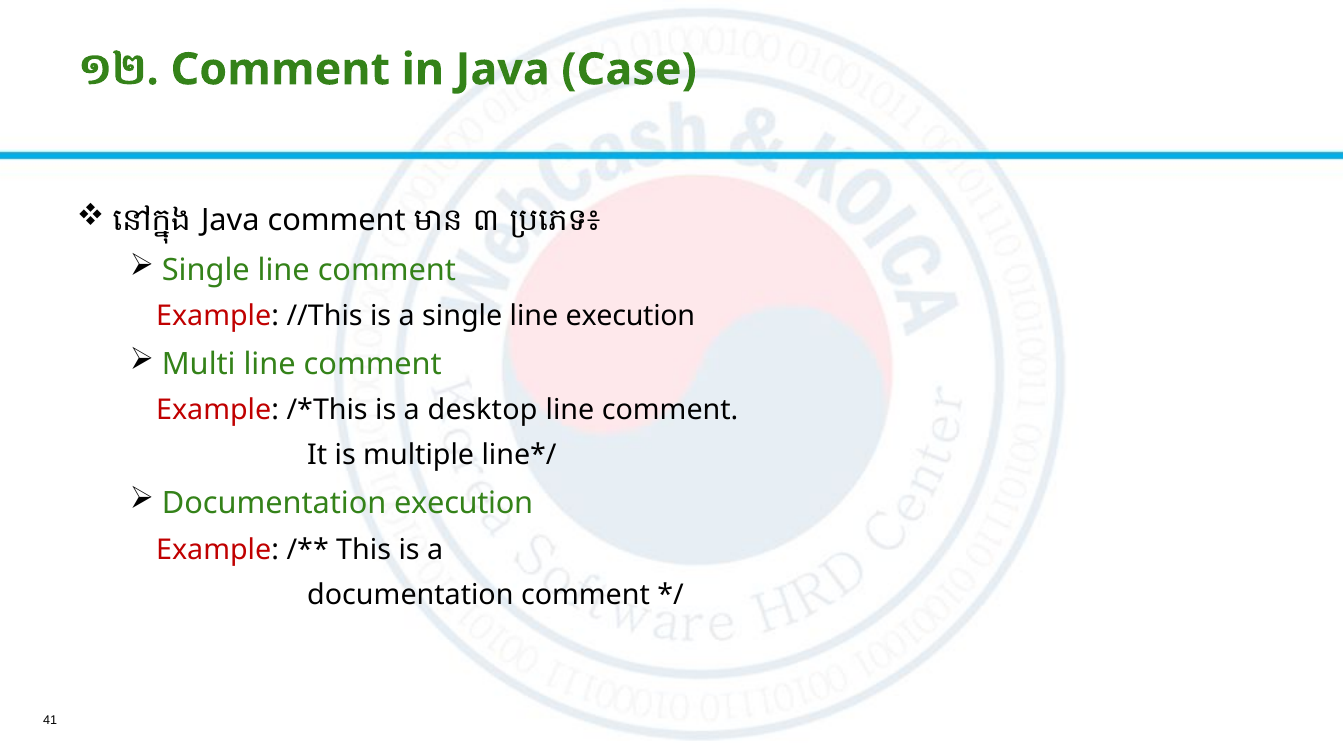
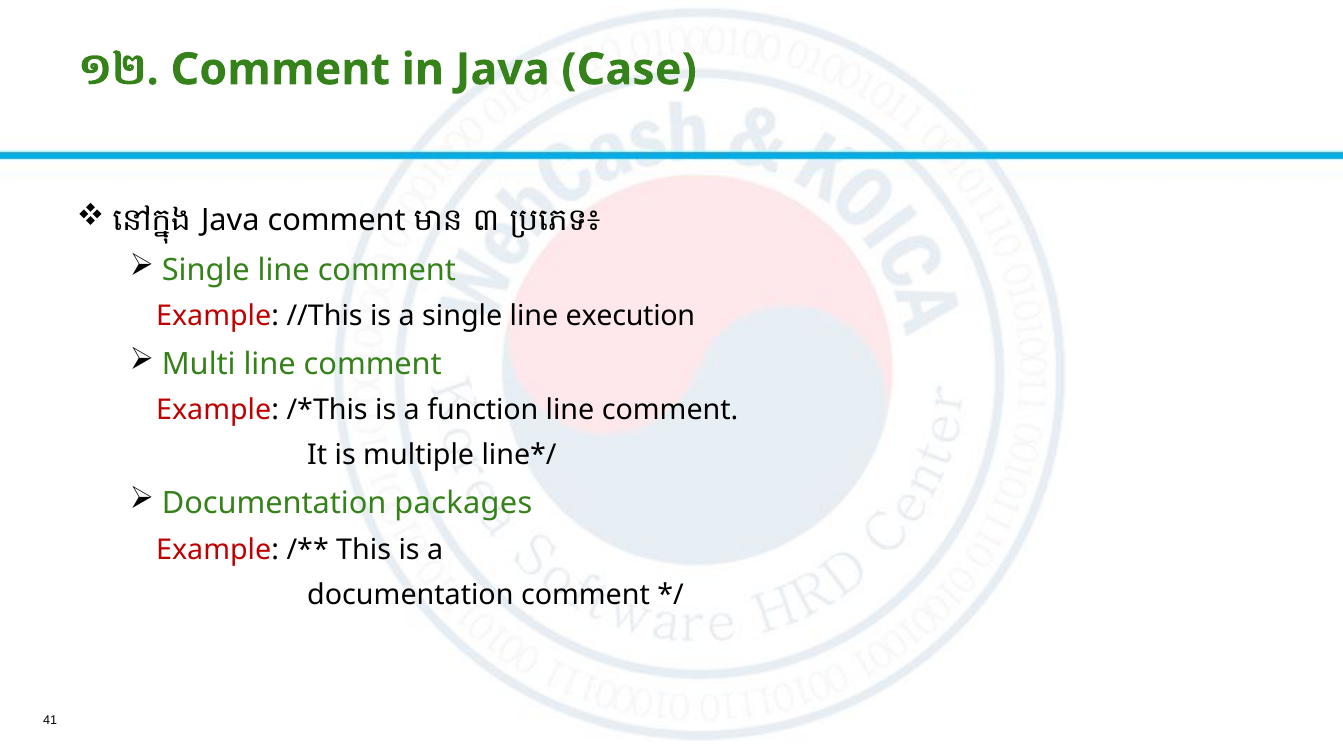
desktop: desktop -> function
Documentation execution: execution -> packages
